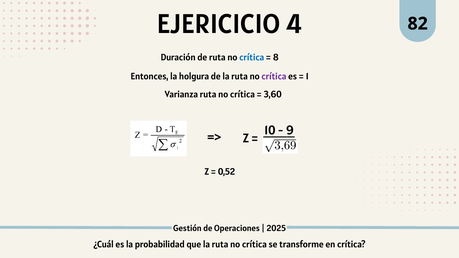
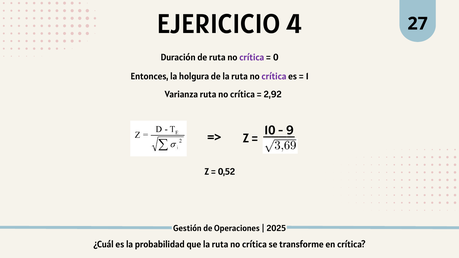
82: 82 -> 27
crítica at (252, 57) colour: blue -> purple
8: 8 -> 0
3,60: 3,60 -> 2,92
